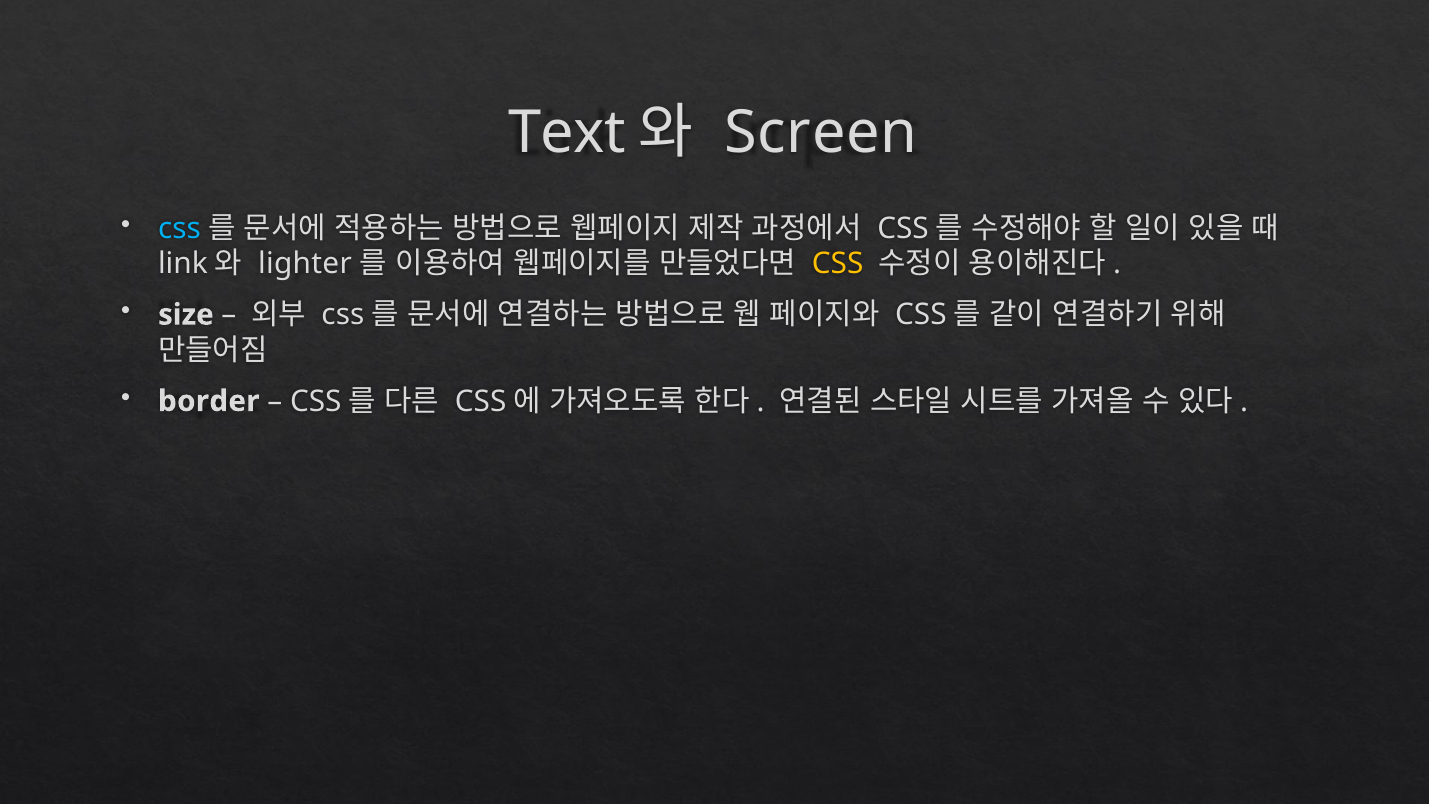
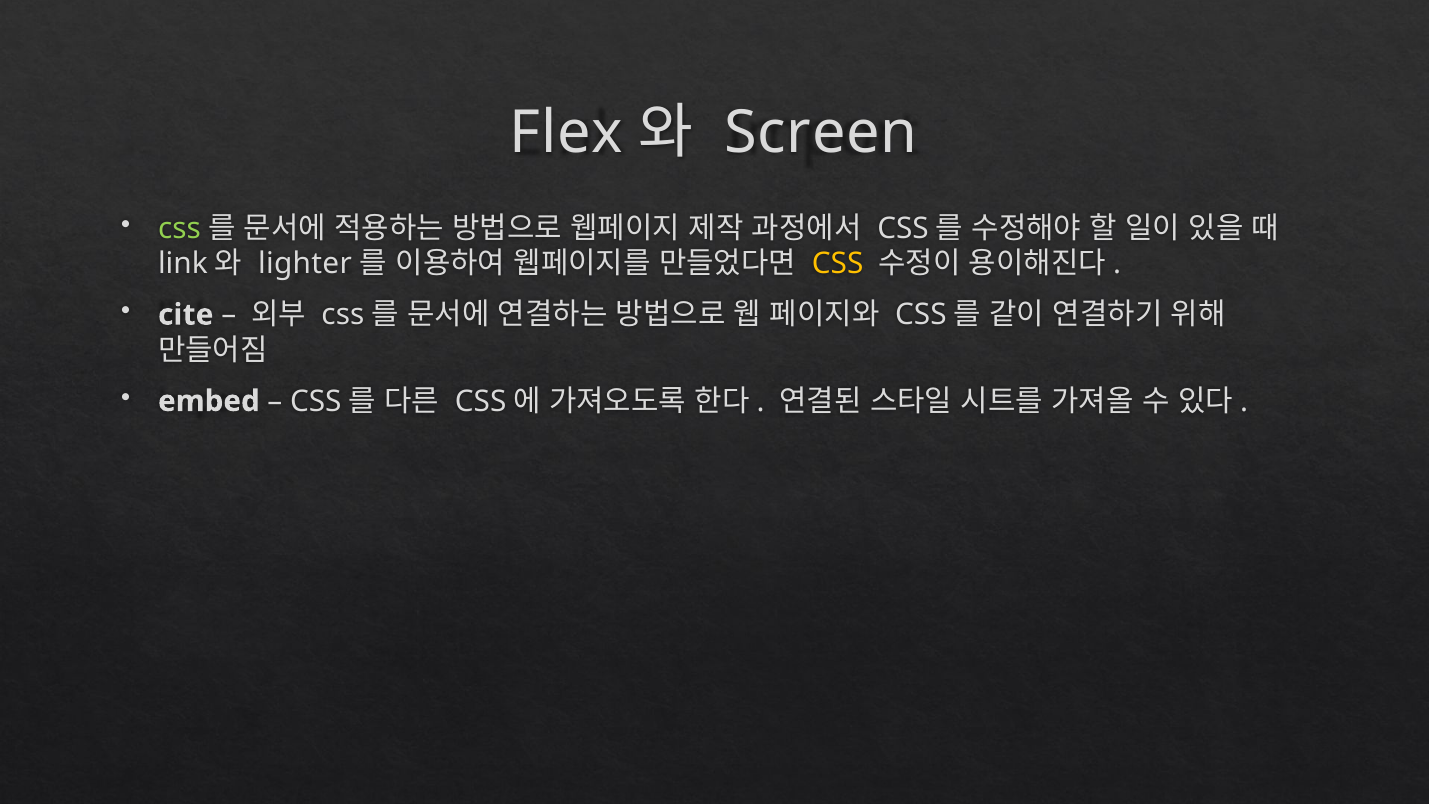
Text: Text -> Flex
css at (179, 228) colour: light blue -> light green
size: size -> cite
border: border -> embed
